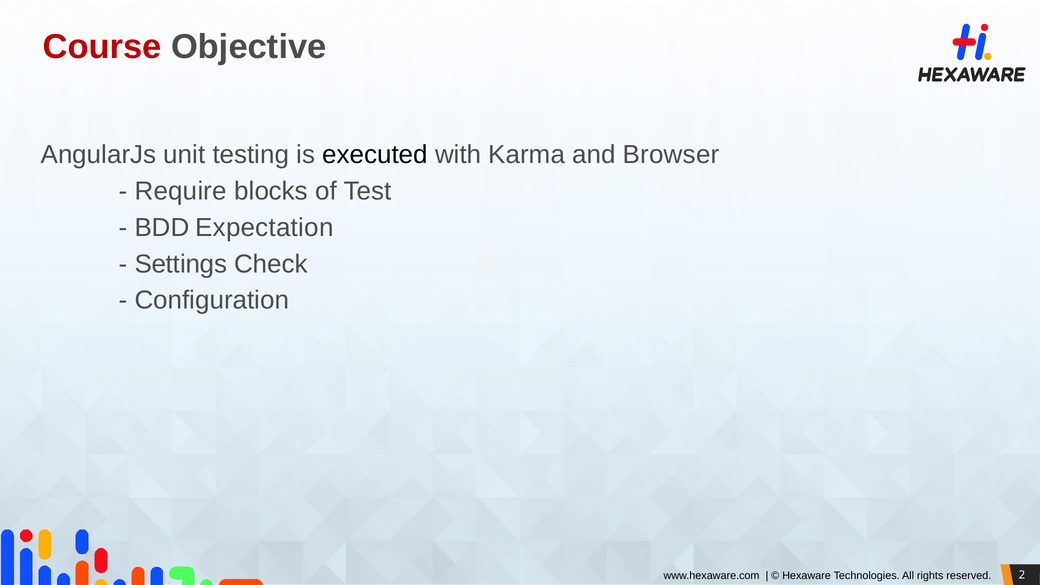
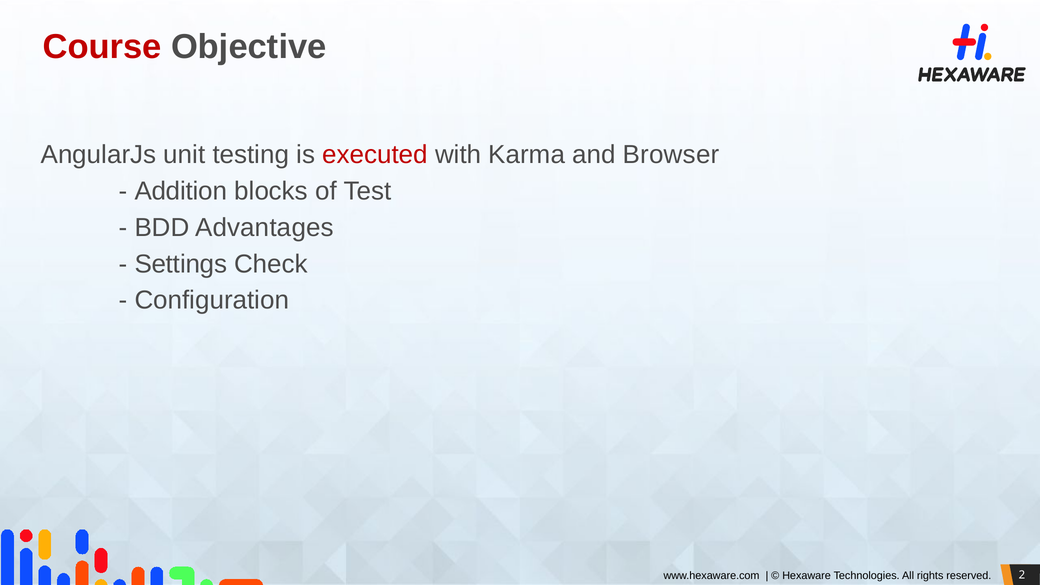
executed colour: black -> red
Require: Require -> Addition
Expectation: Expectation -> Advantages
